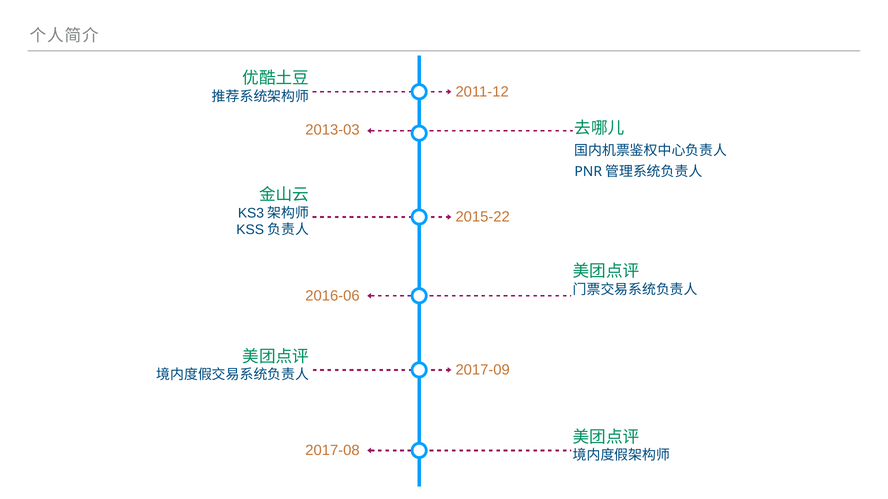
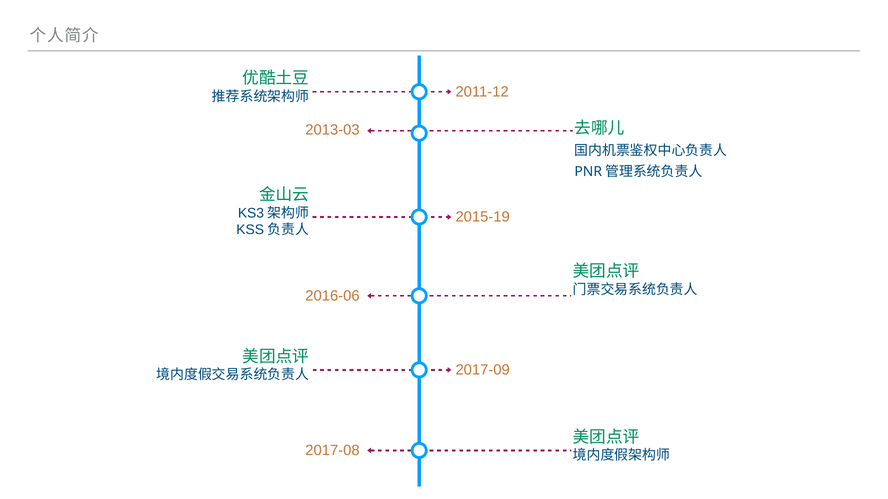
2015-22: 2015-22 -> 2015-19
